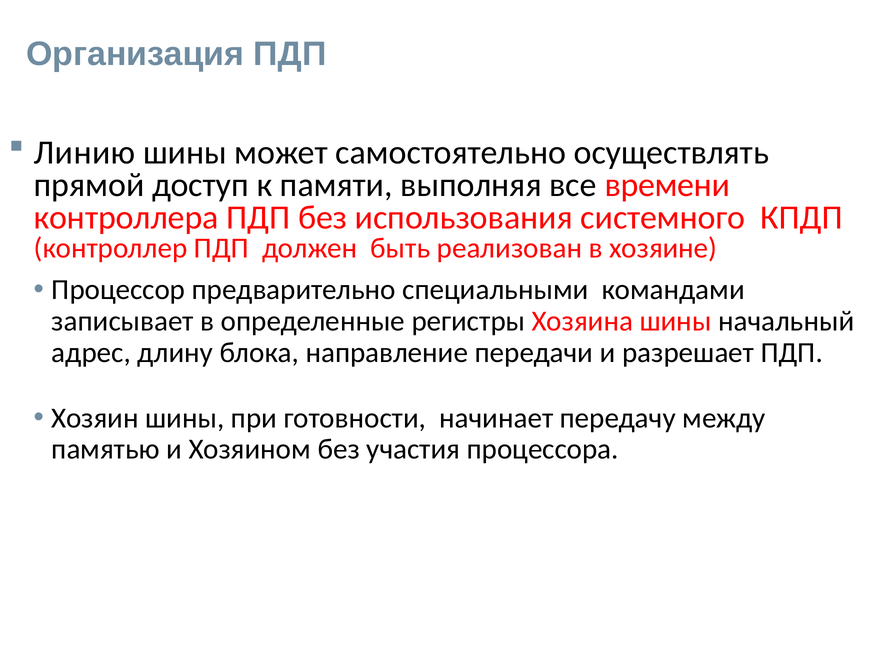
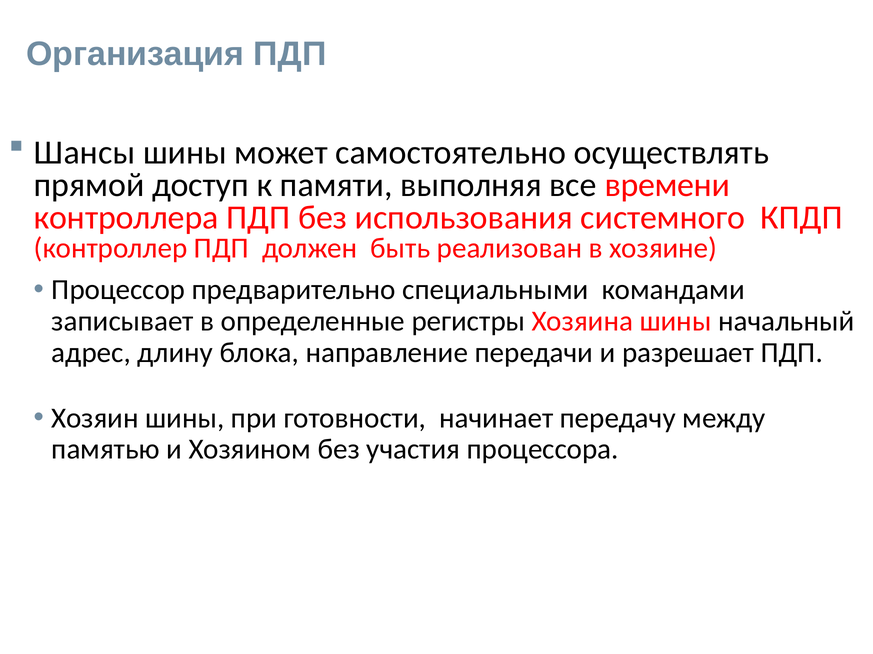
Линию: Линию -> Шансы
